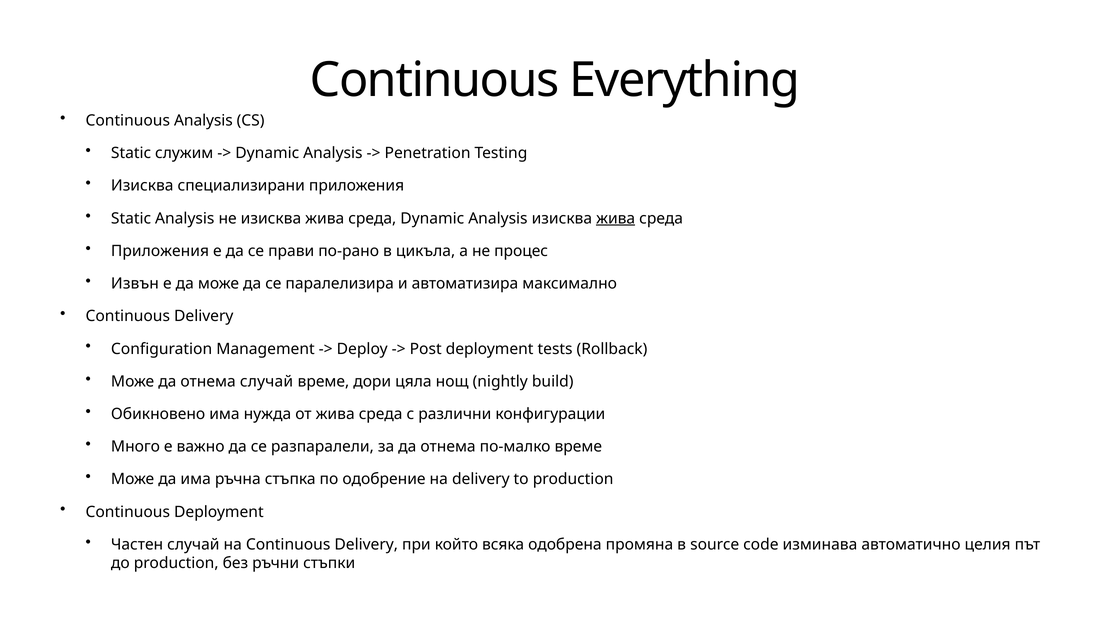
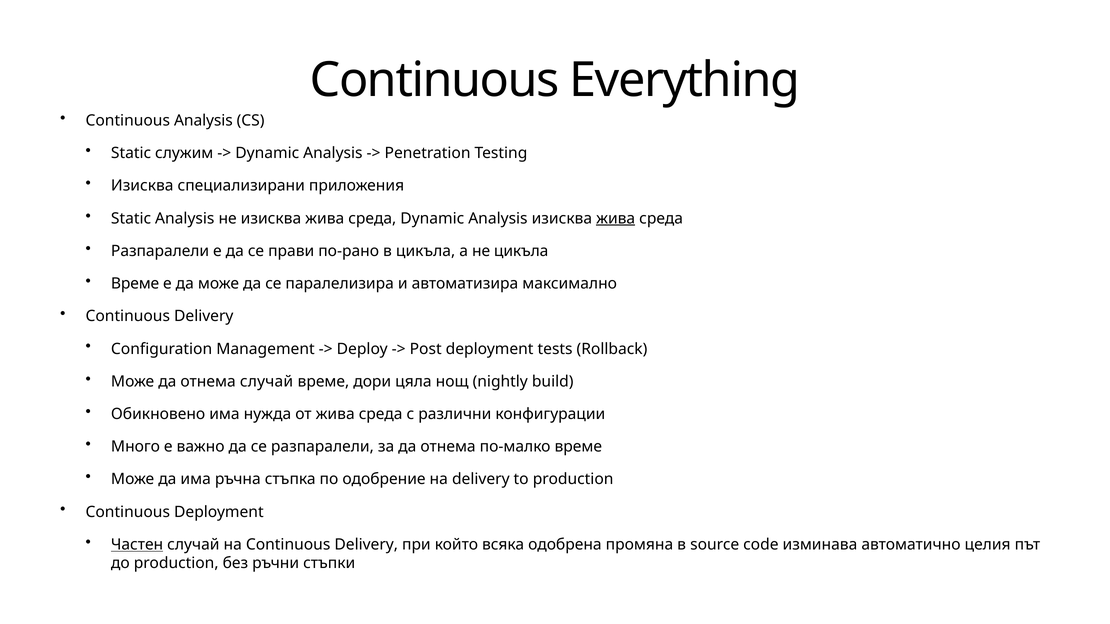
Приложения at (160, 251): Приложения -> Разпаралели
не процес: процес -> цикъла
Извън at (135, 284): Извън -> Време
Частен underline: none -> present
